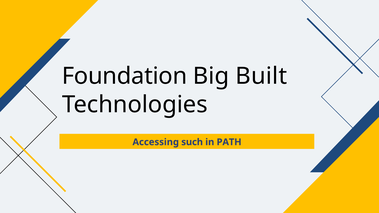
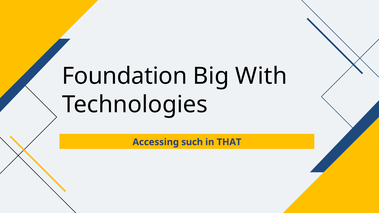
Built: Built -> With
PATH: PATH -> THAT
